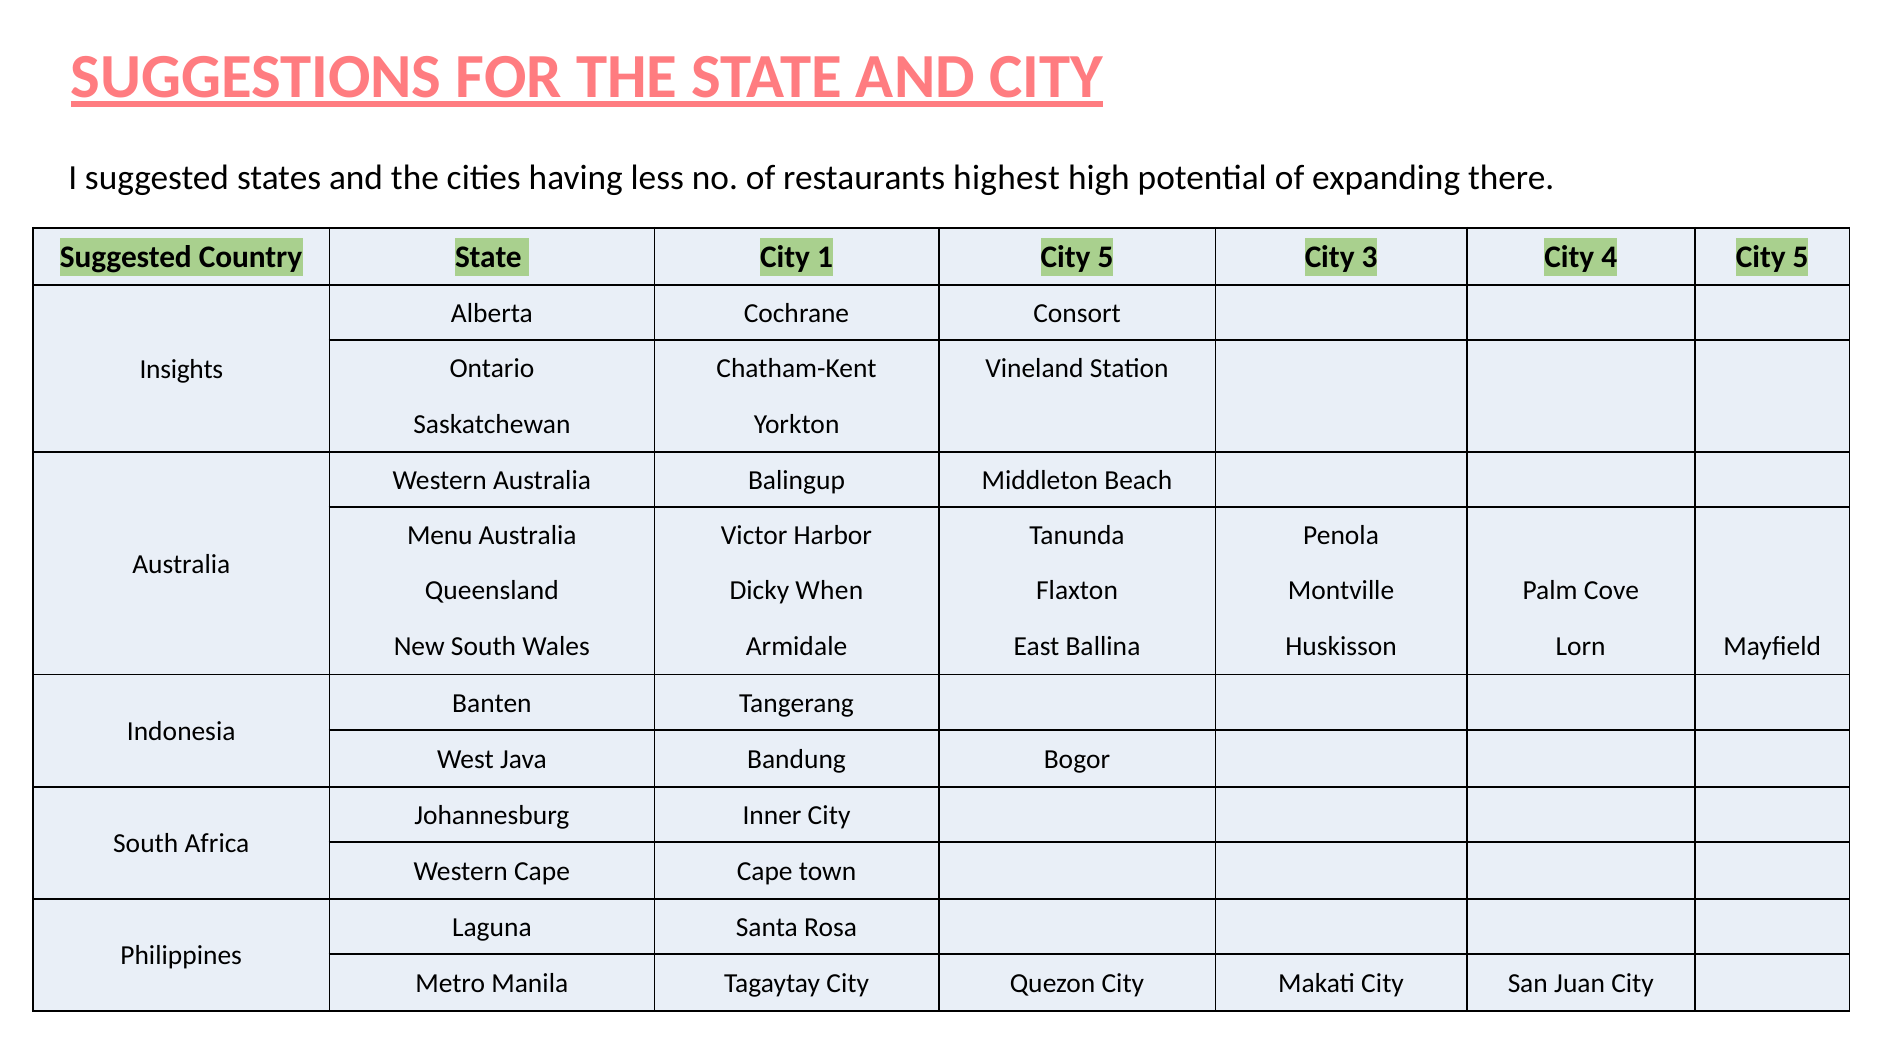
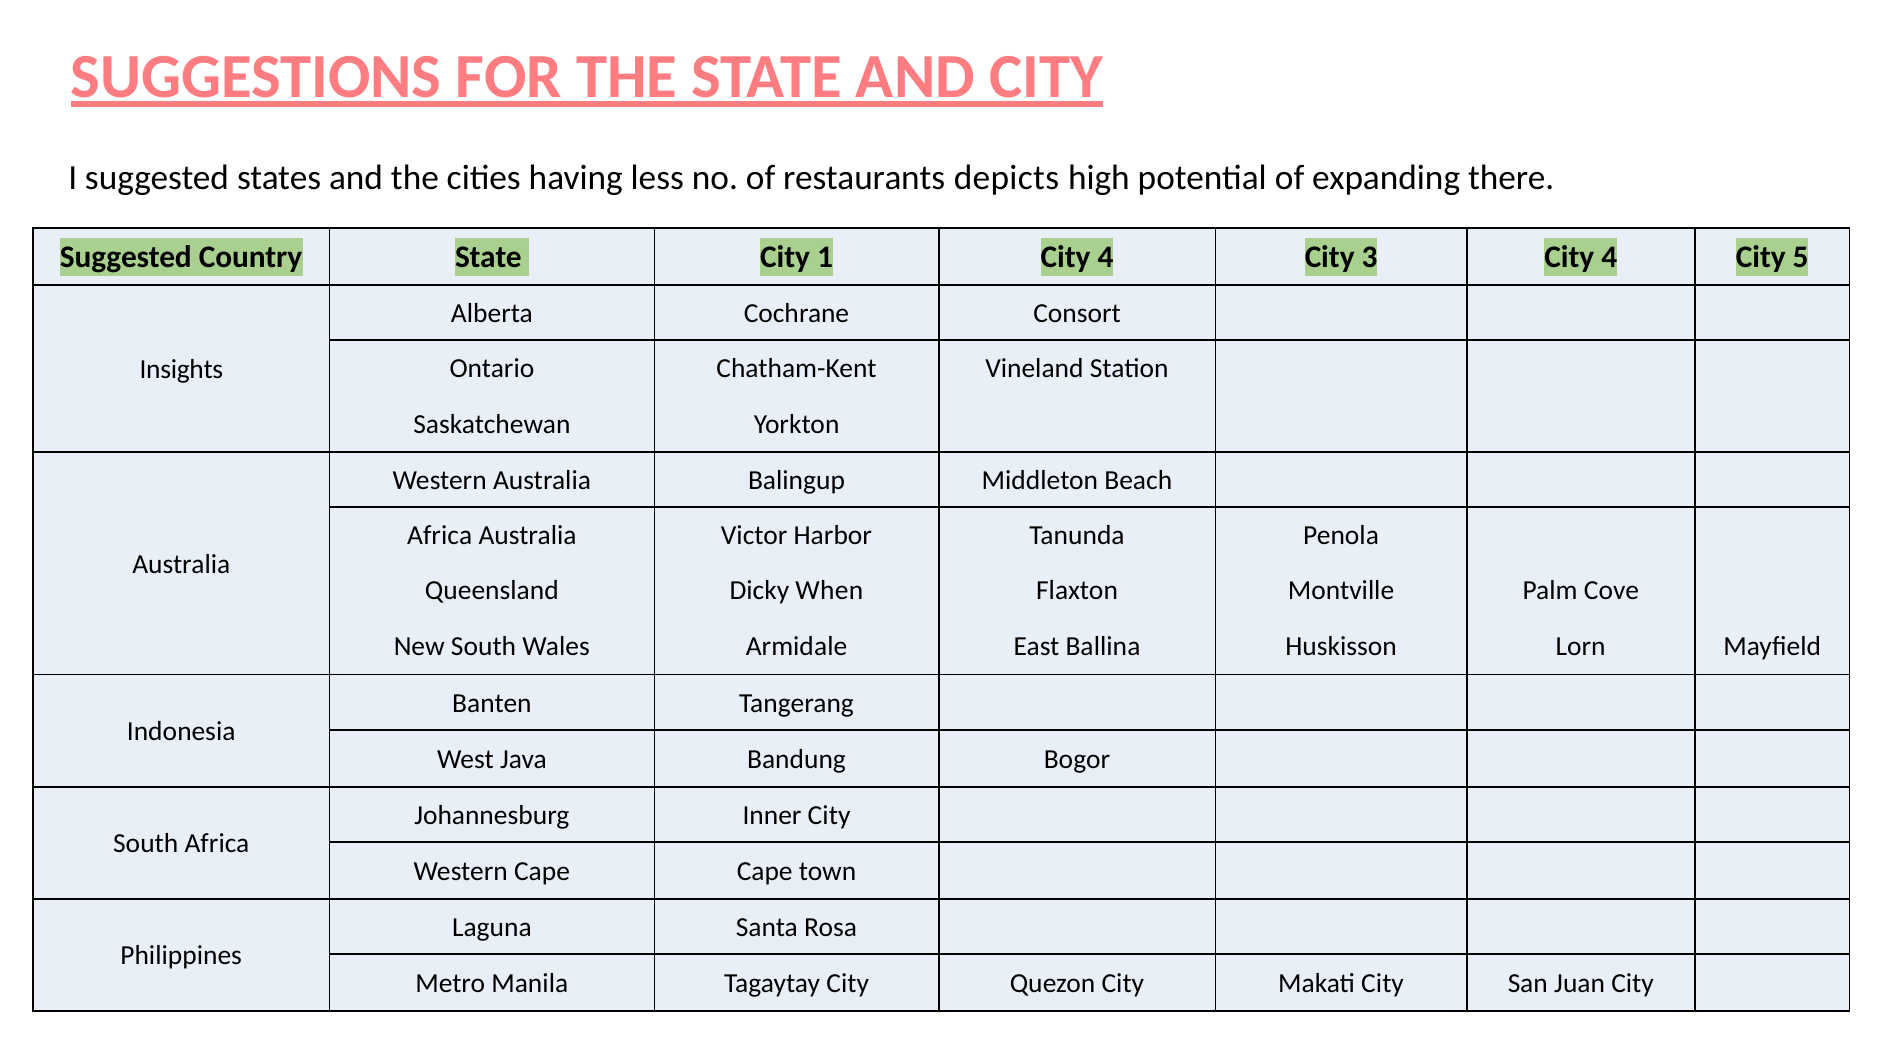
highest: highest -> depicts
1 City 5: 5 -> 4
Menu at (440, 536): Menu -> Africa
